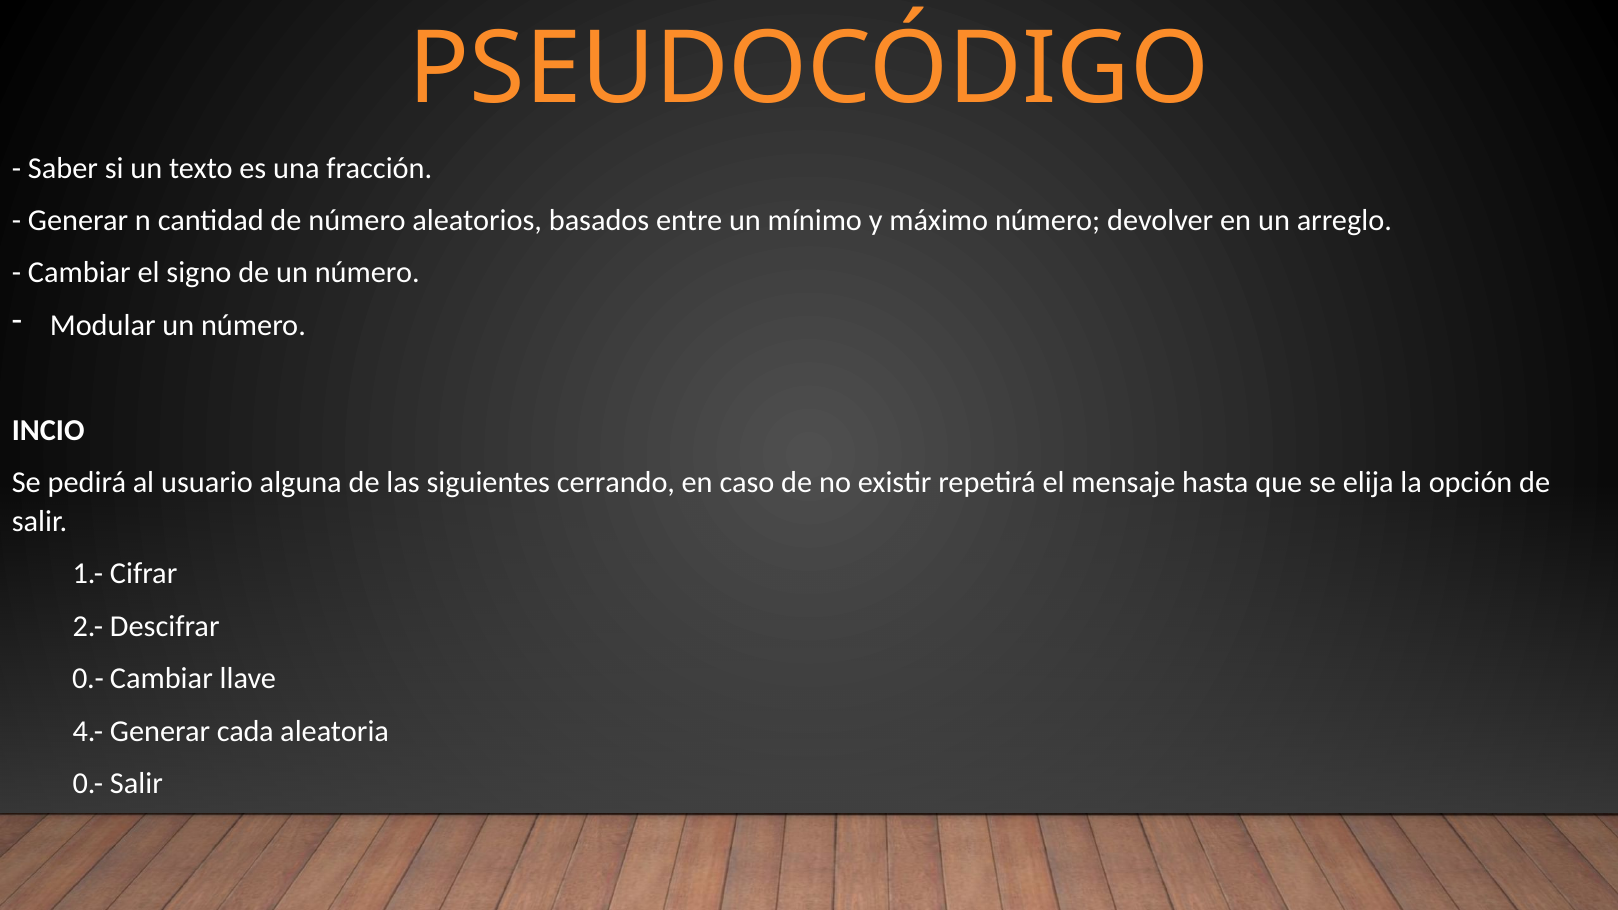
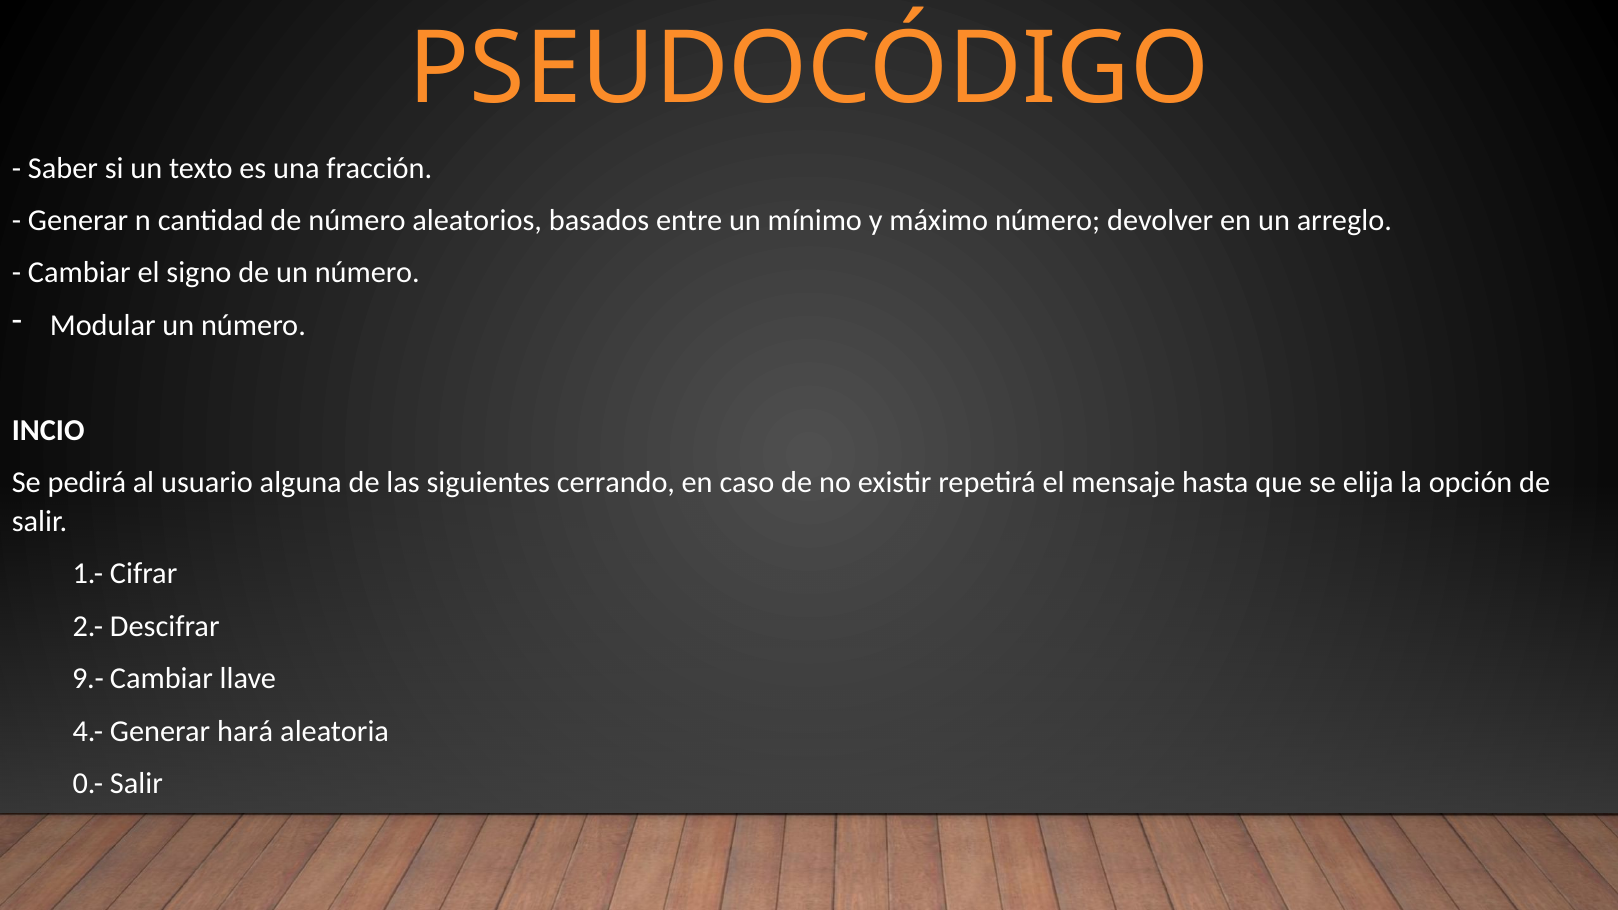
0.- at (88, 679): 0.- -> 9.-
cada: cada -> hará
